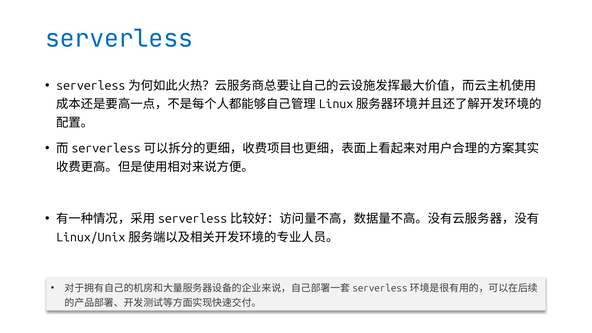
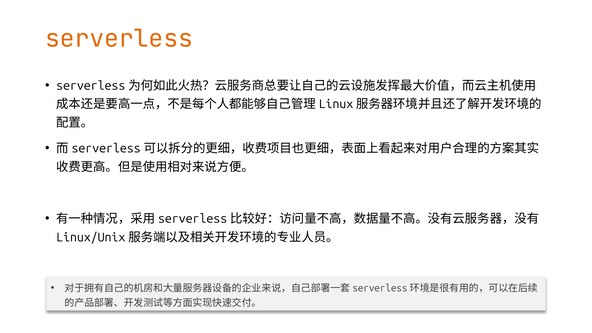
serverless colour: blue -> orange
